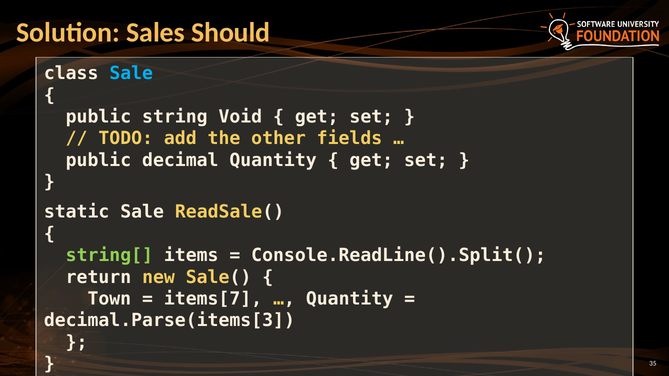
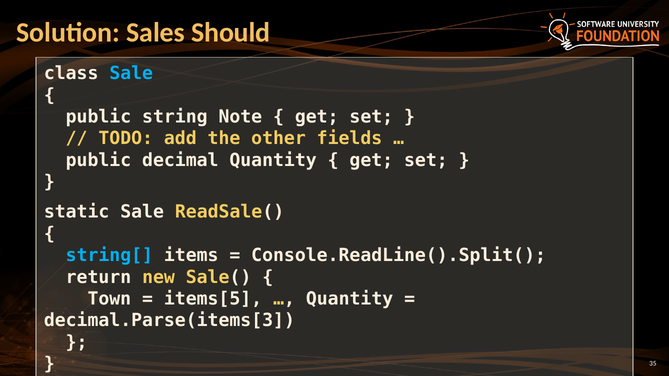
Void: Void -> Note
string[ colour: light green -> light blue
items[7: items[7 -> items[5
